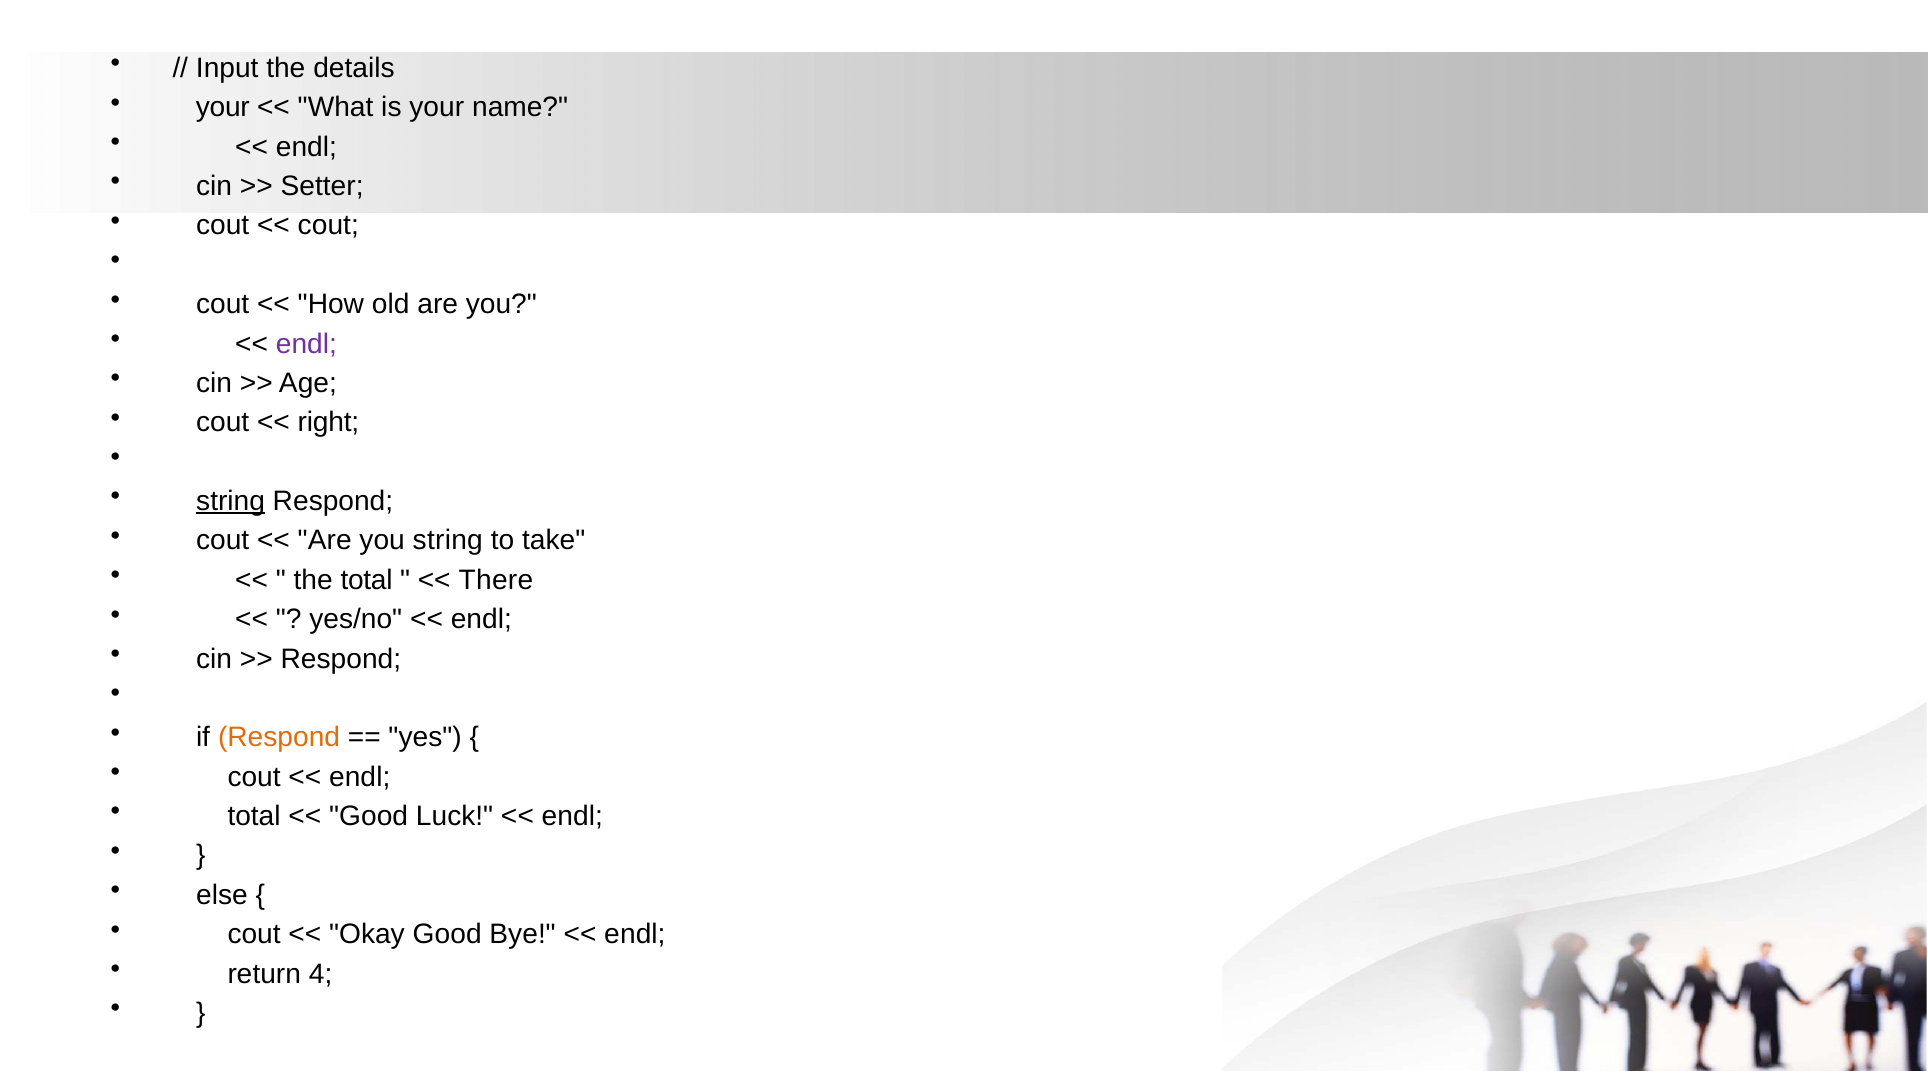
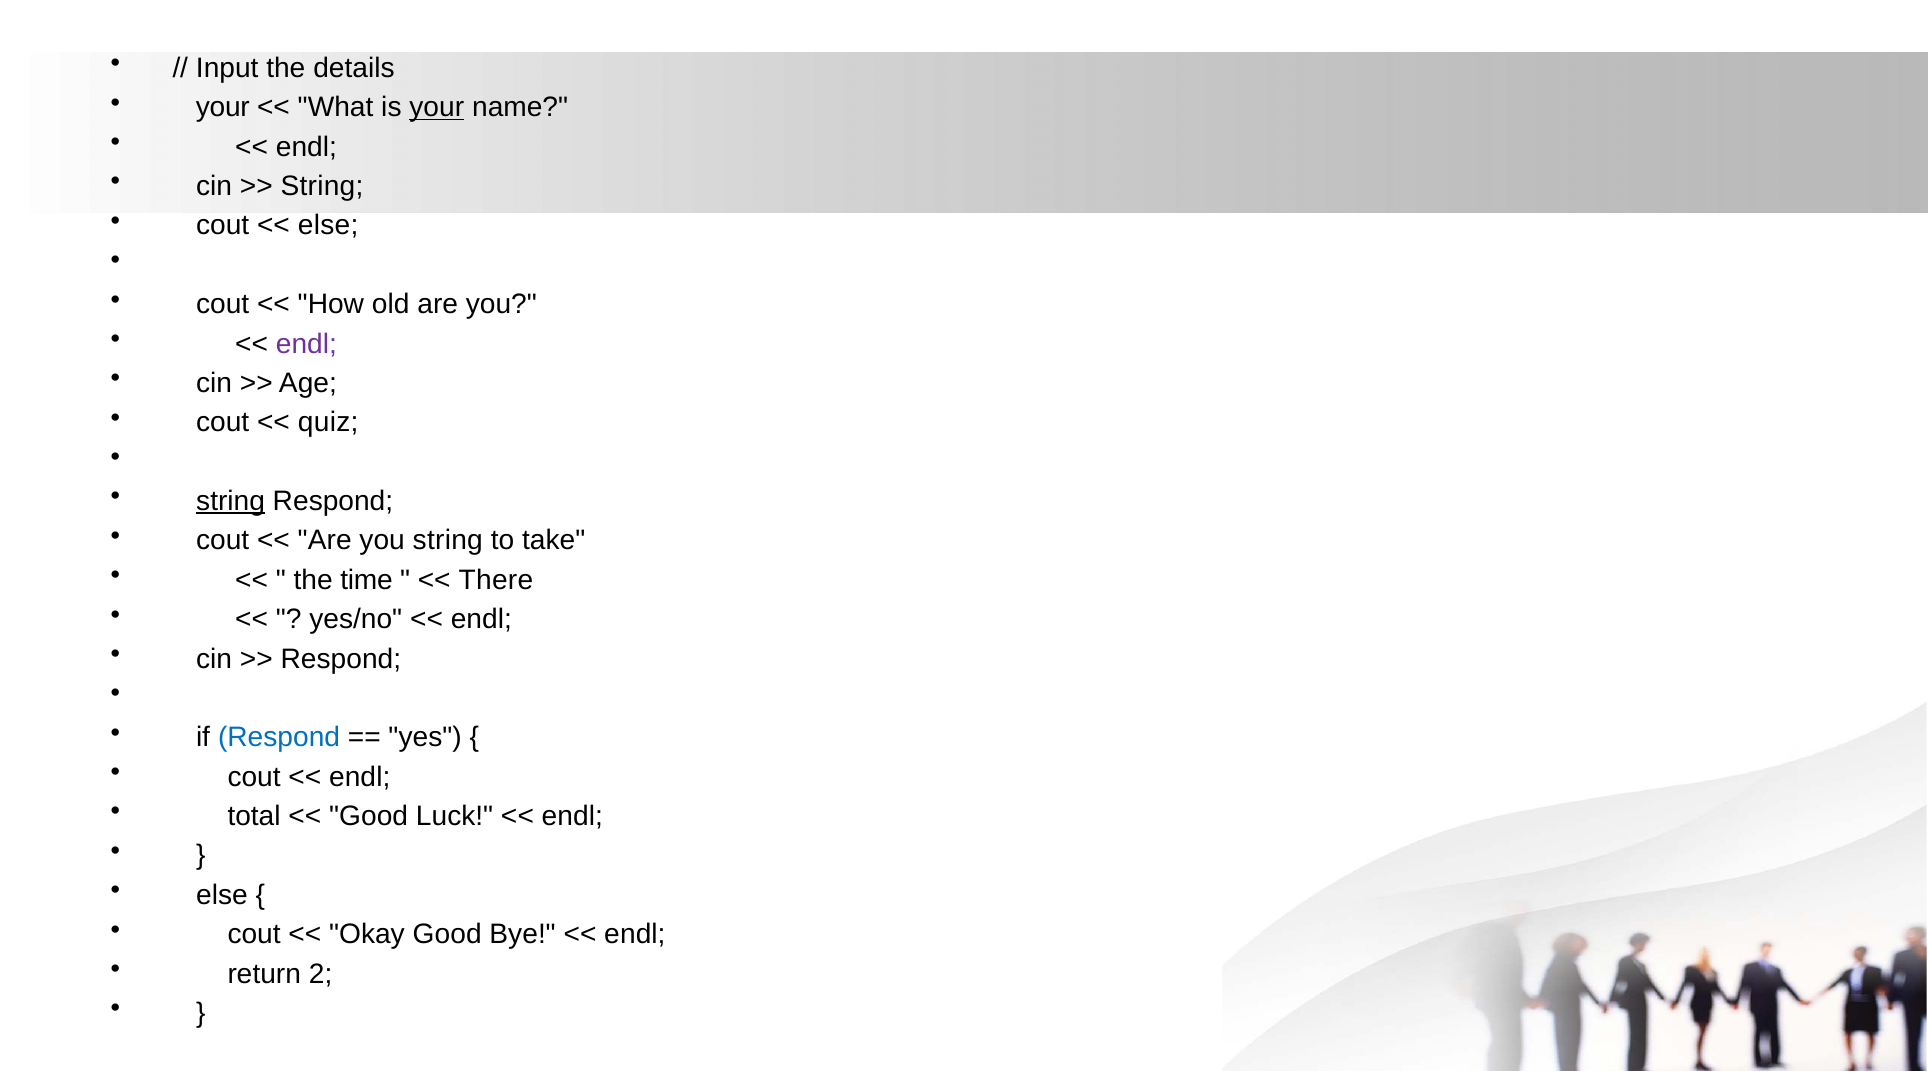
your at (437, 108) underline: none -> present
Setter at (322, 186): Setter -> String
cout at (328, 226): cout -> else
right: right -> quiz
the total: total -> time
Respond at (279, 738) colour: orange -> blue
4: 4 -> 2
